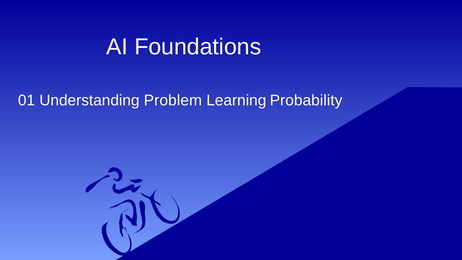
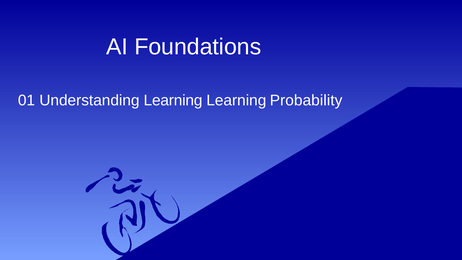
Understanding Problem: Problem -> Learning
